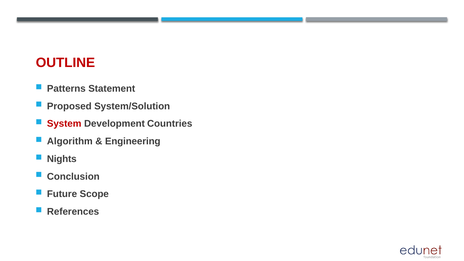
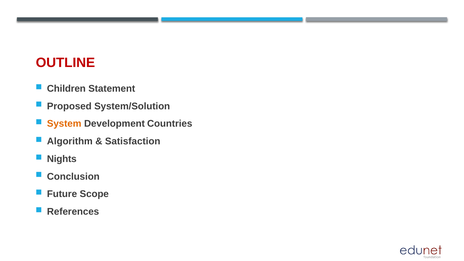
Patterns: Patterns -> Children
System colour: red -> orange
Engineering: Engineering -> Satisfaction
